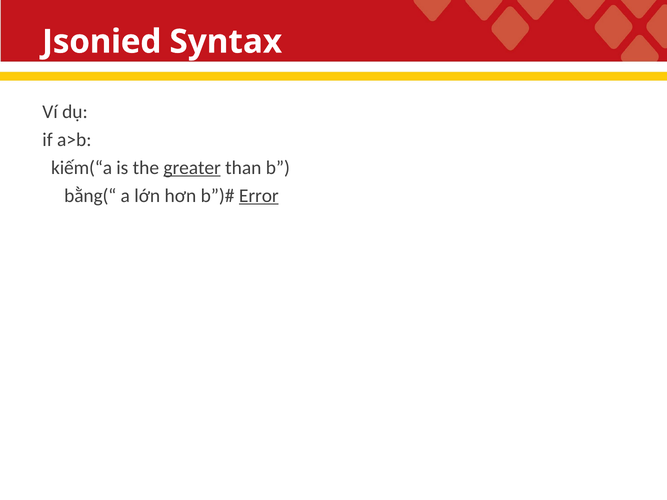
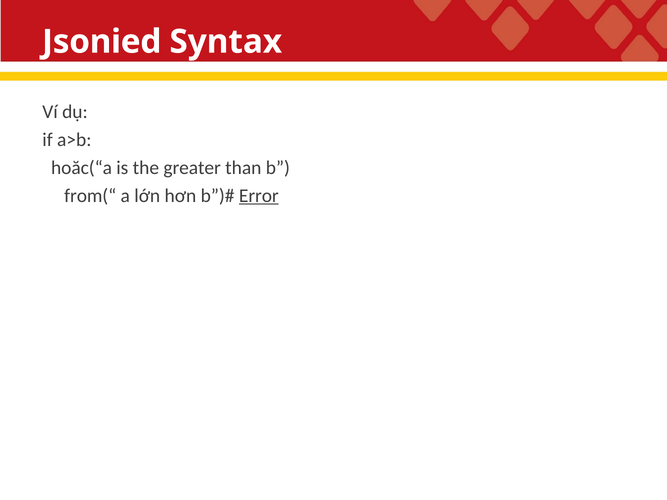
kiếm(“a: kiếm(“a -> hoăc(“a
greater underline: present -> none
bằng(“: bằng(“ -> from(“
